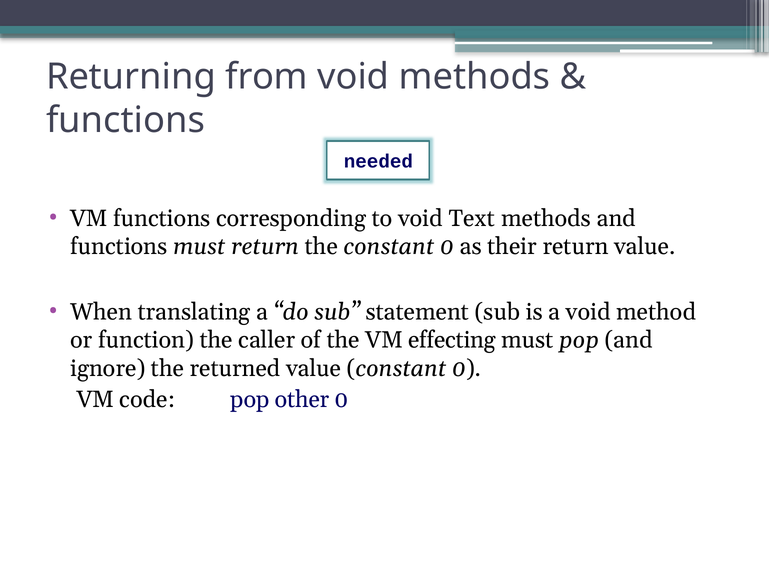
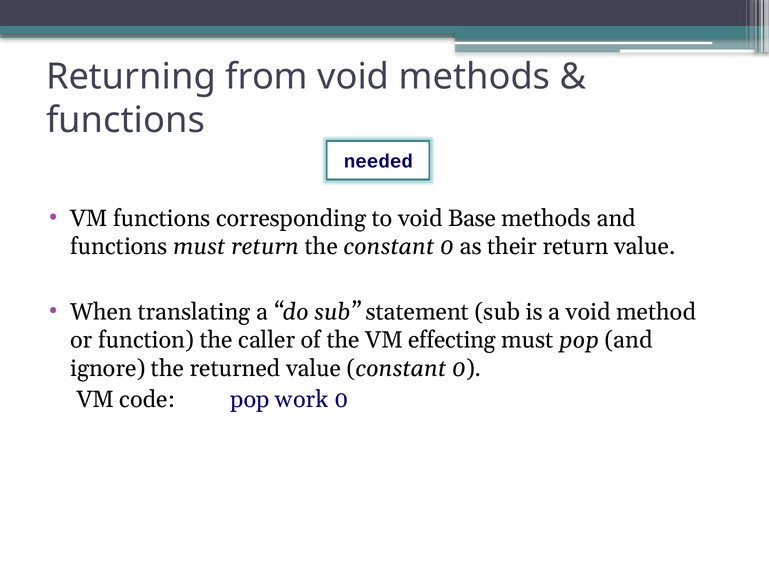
Text: Text -> Base
other: other -> work
